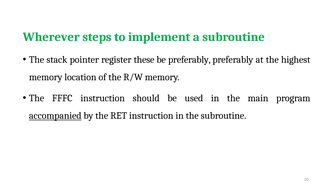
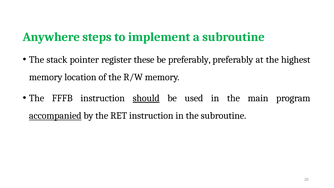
Wherever: Wherever -> Anywhere
FFFC: FFFC -> FFFB
should underline: none -> present
